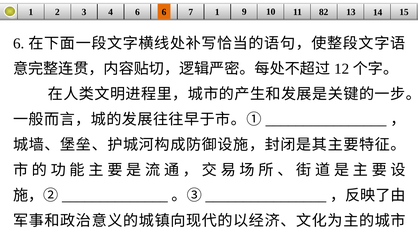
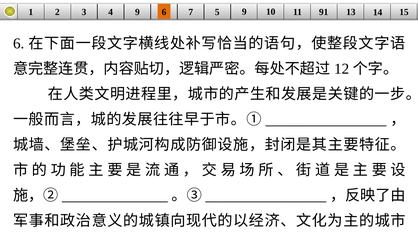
4 6: 6 -> 9
7 1: 1 -> 5
82: 82 -> 91
